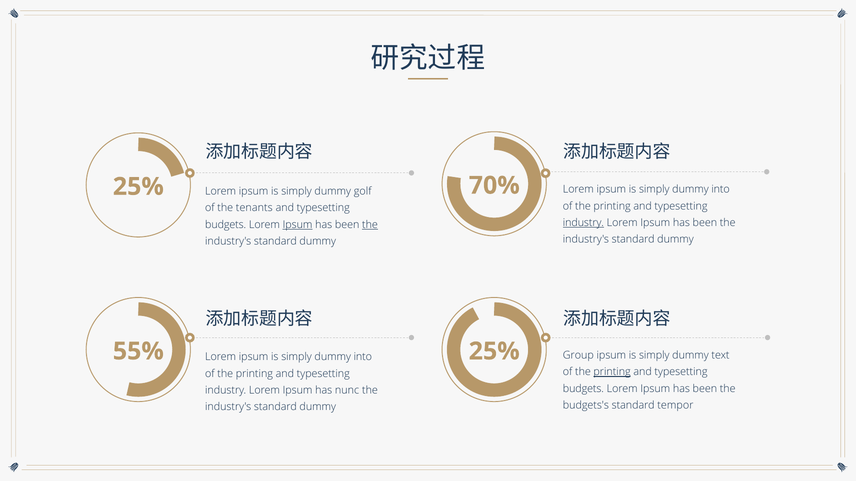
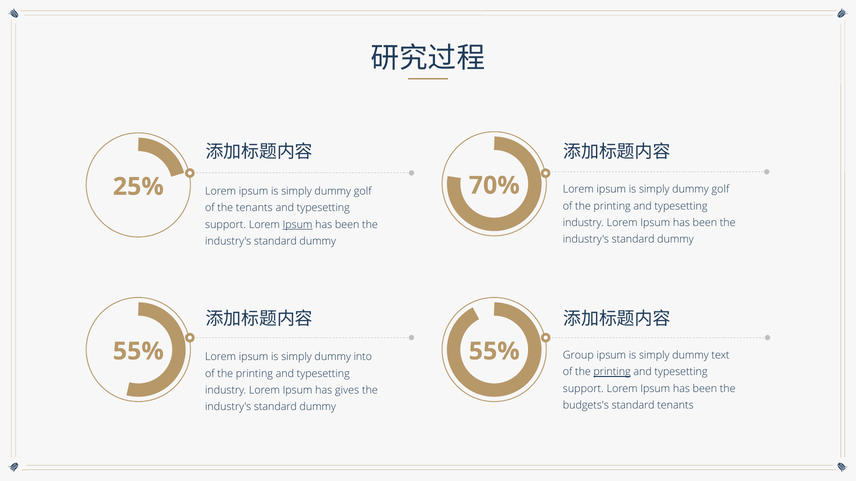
into at (721, 190): into -> golf
industry at (583, 223) underline: present -> none
budgets at (226, 225): budgets -> support
the at (370, 225) underline: present -> none
25% at (494, 352): 25% -> 55%
budgets at (583, 389): budgets -> support
nunc: nunc -> gives
standard tempor: tempor -> tenants
